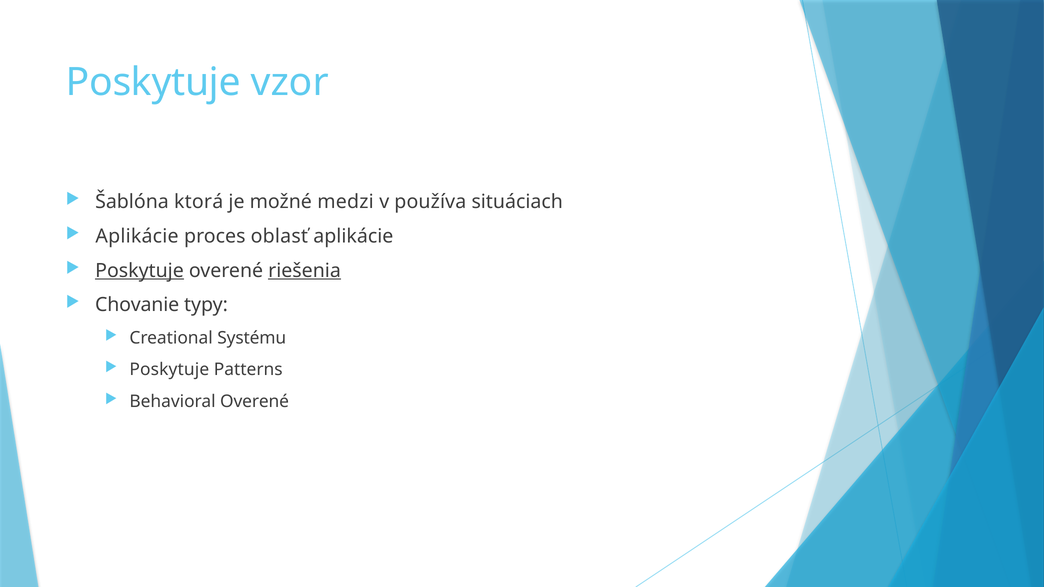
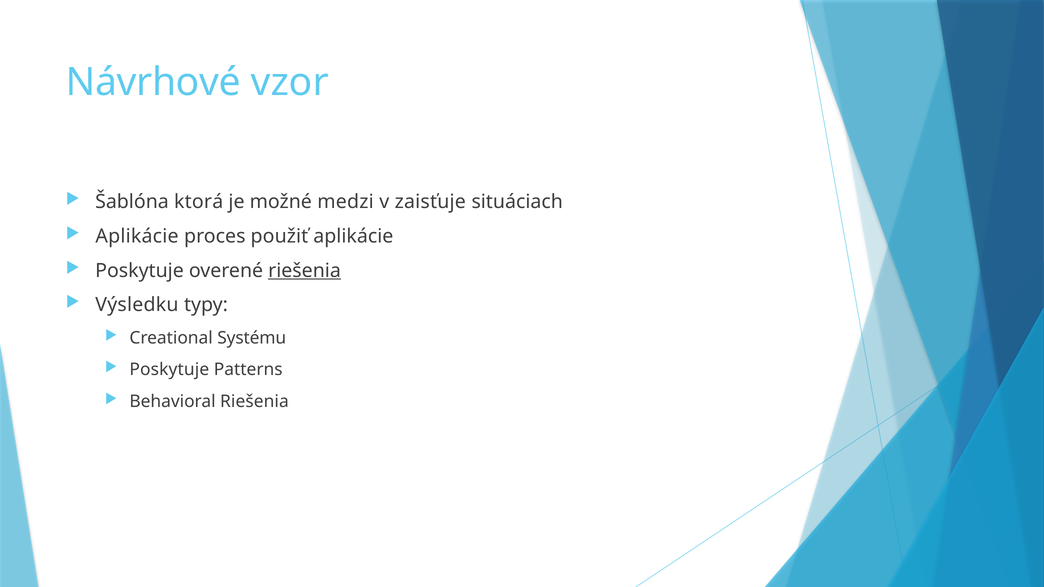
Poskytuje at (153, 82): Poskytuje -> Návrhové
používa: používa -> zaisťuje
oblasť: oblasť -> použiť
Poskytuje at (140, 271) underline: present -> none
Chovanie: Chovanie -> Výsledku
Behavioral Overené: Overené -> Riešenia
